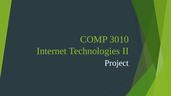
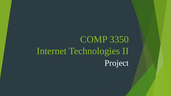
3010: 3010 -> 3350
